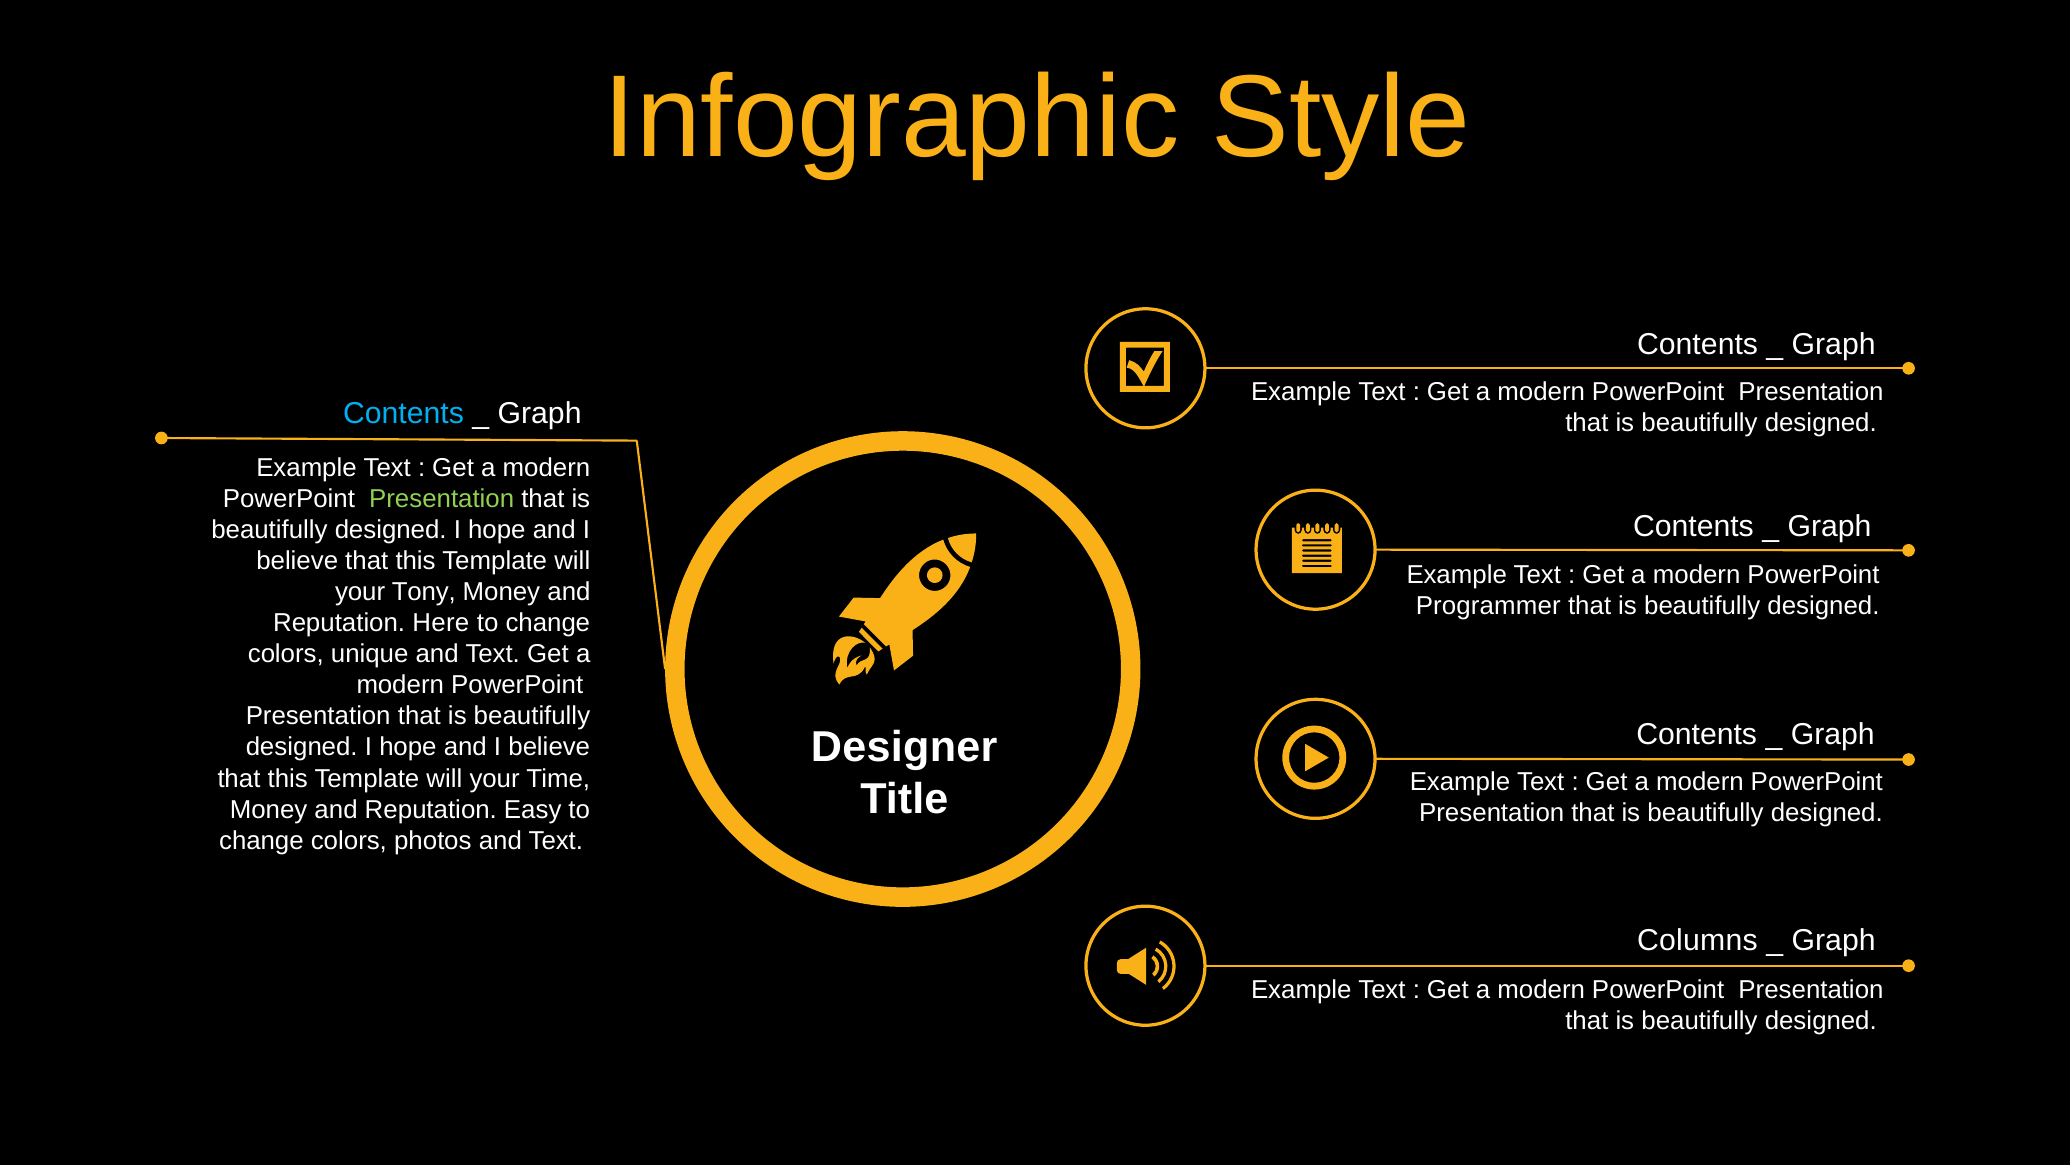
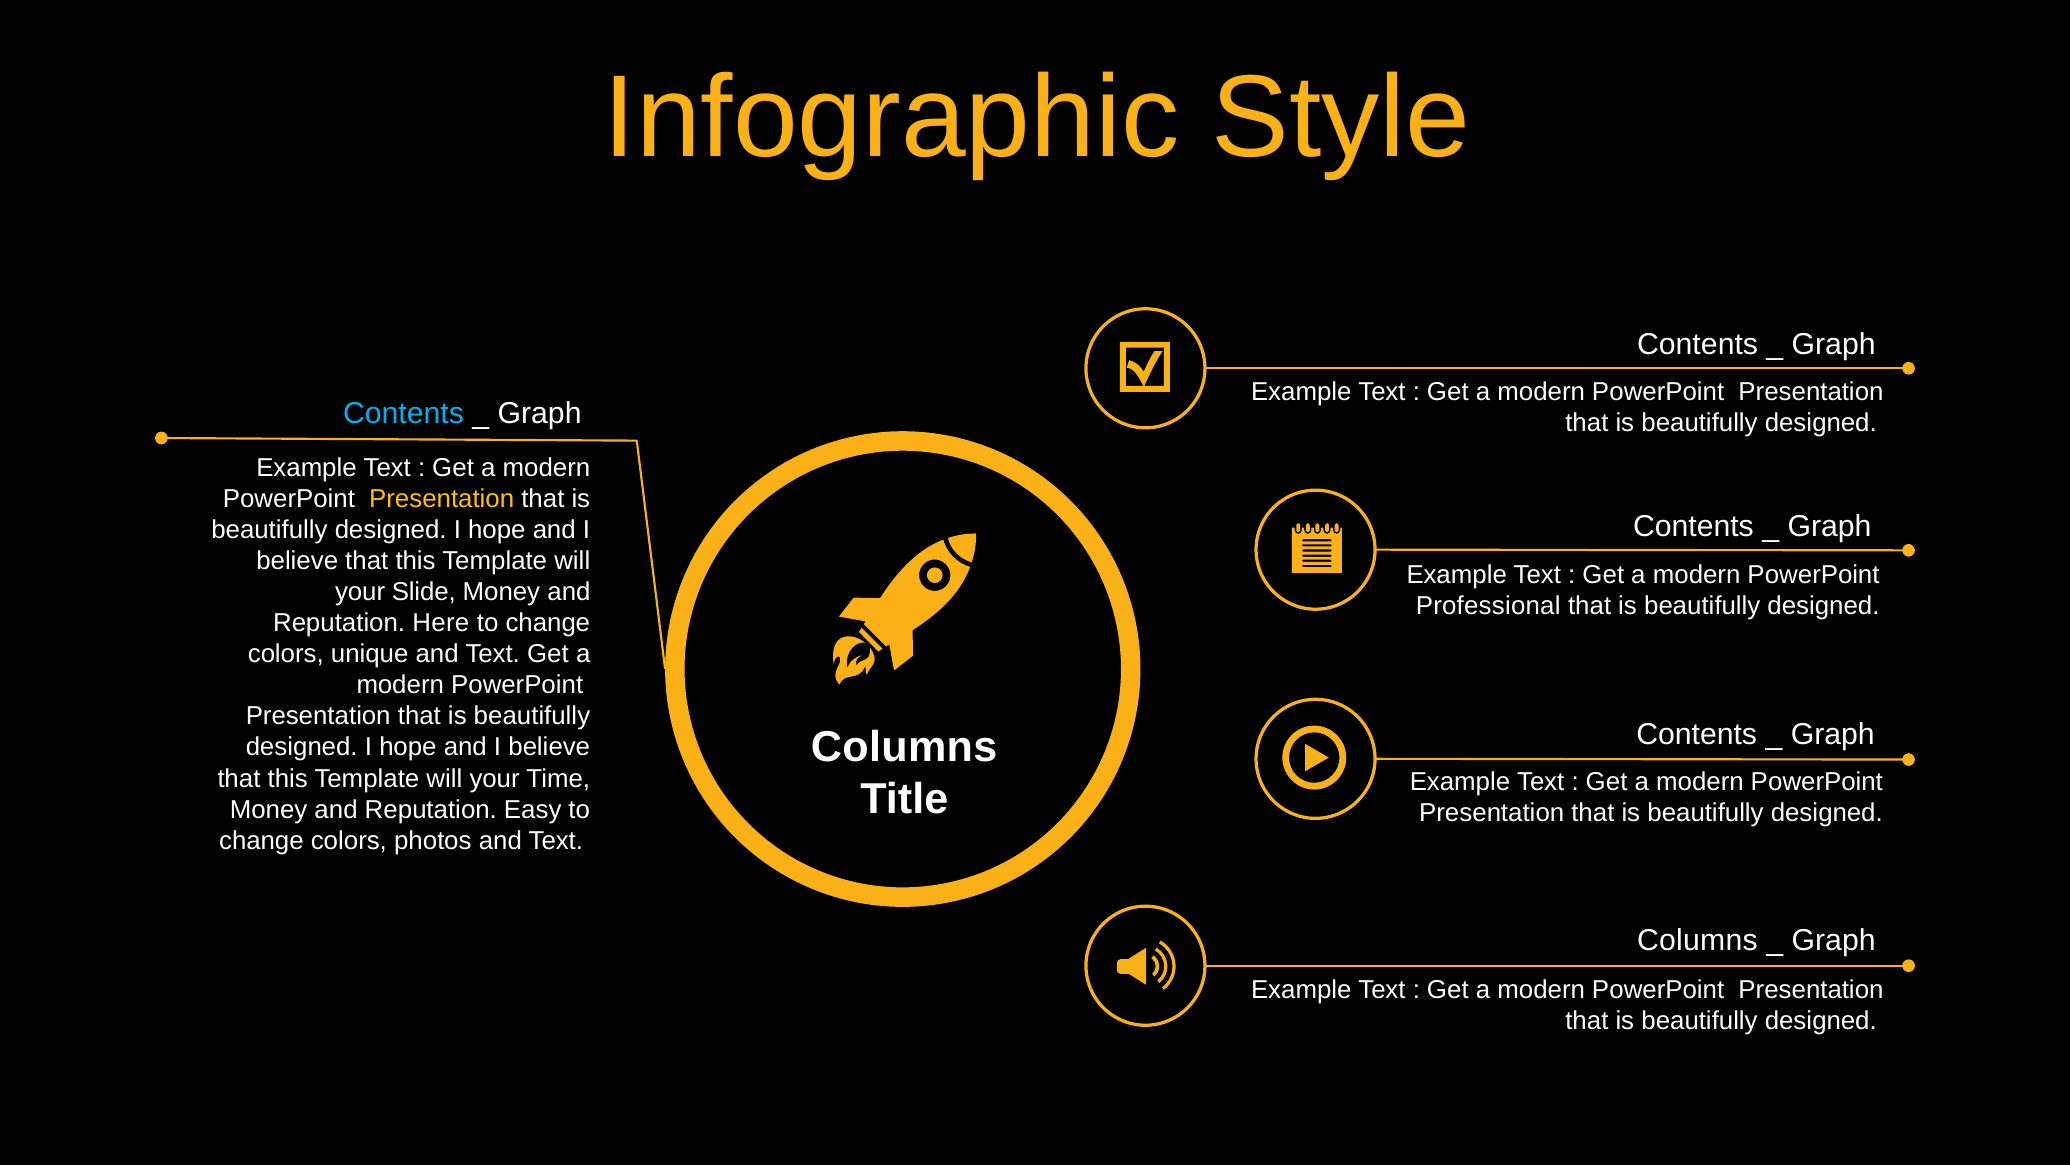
Presentation at (442, 499) colour: light green -> yellow
Tony: Tony -> Slide
Programmer: Programmer -> Professional
Designer at (904, 747): Designer -> Columns
